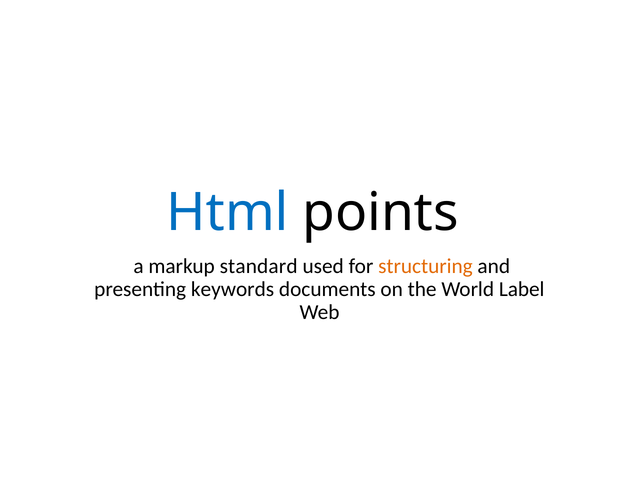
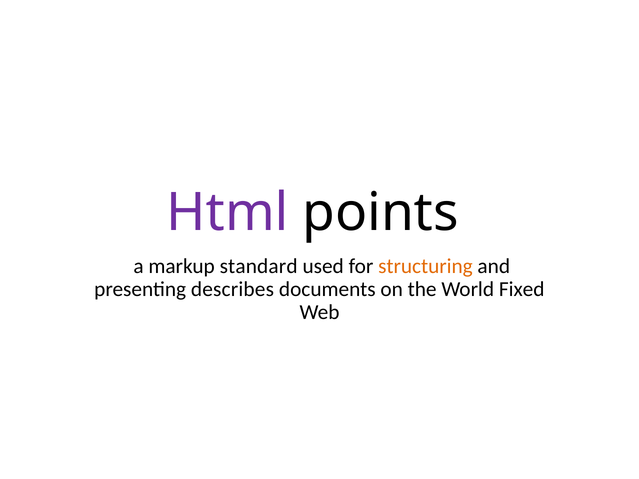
Html colour: blue -> purple
keywords: keywords -> describes
Label: Label -> Fixed
